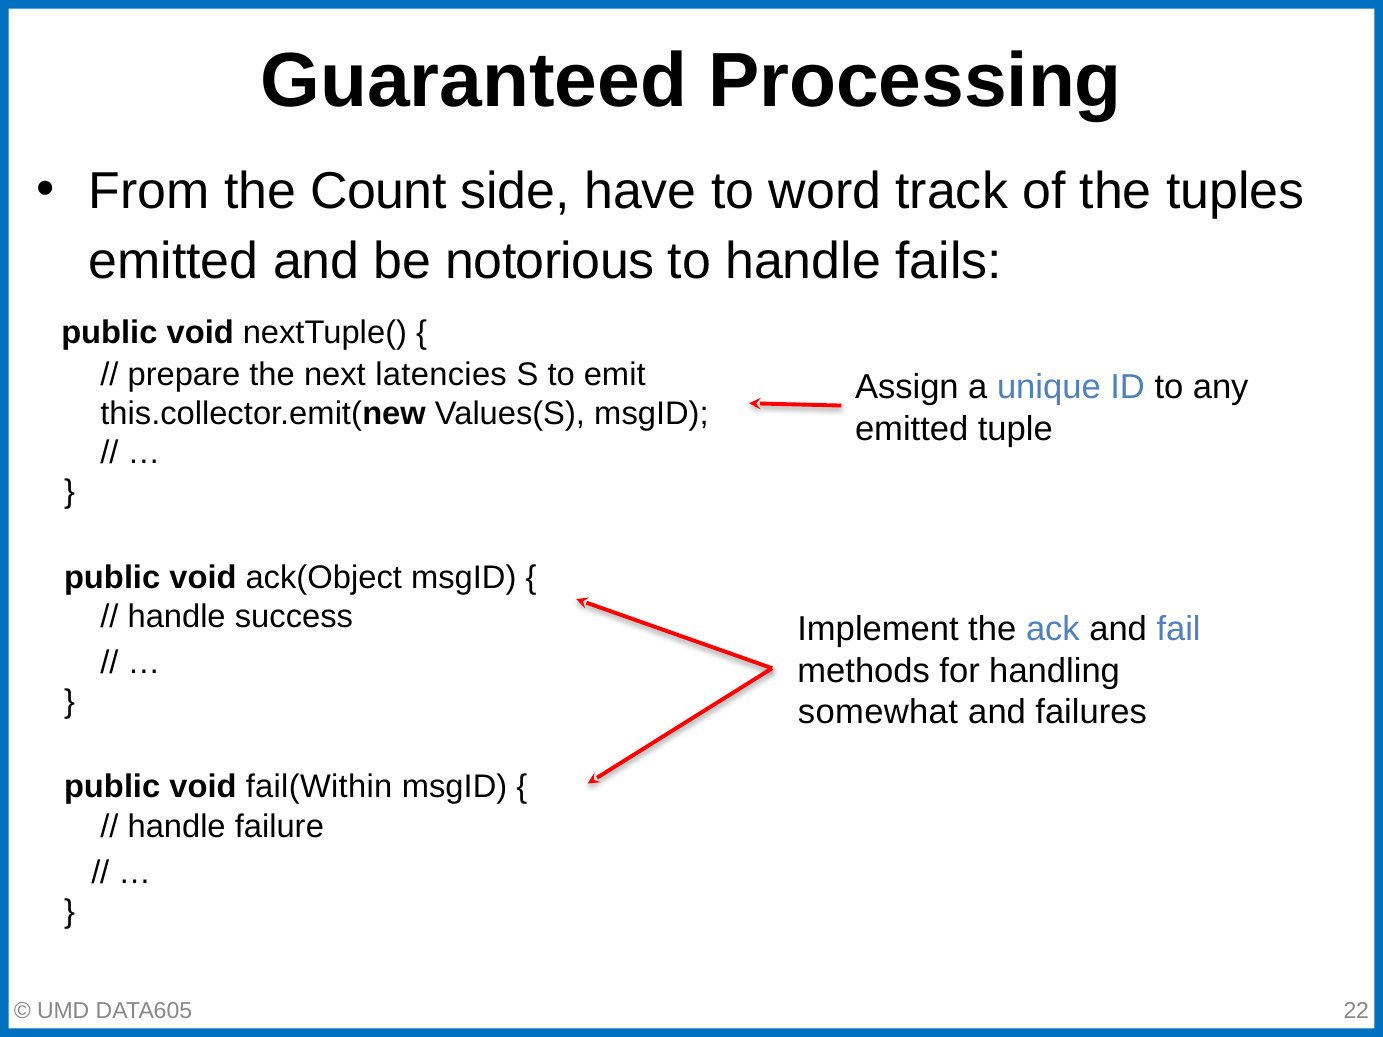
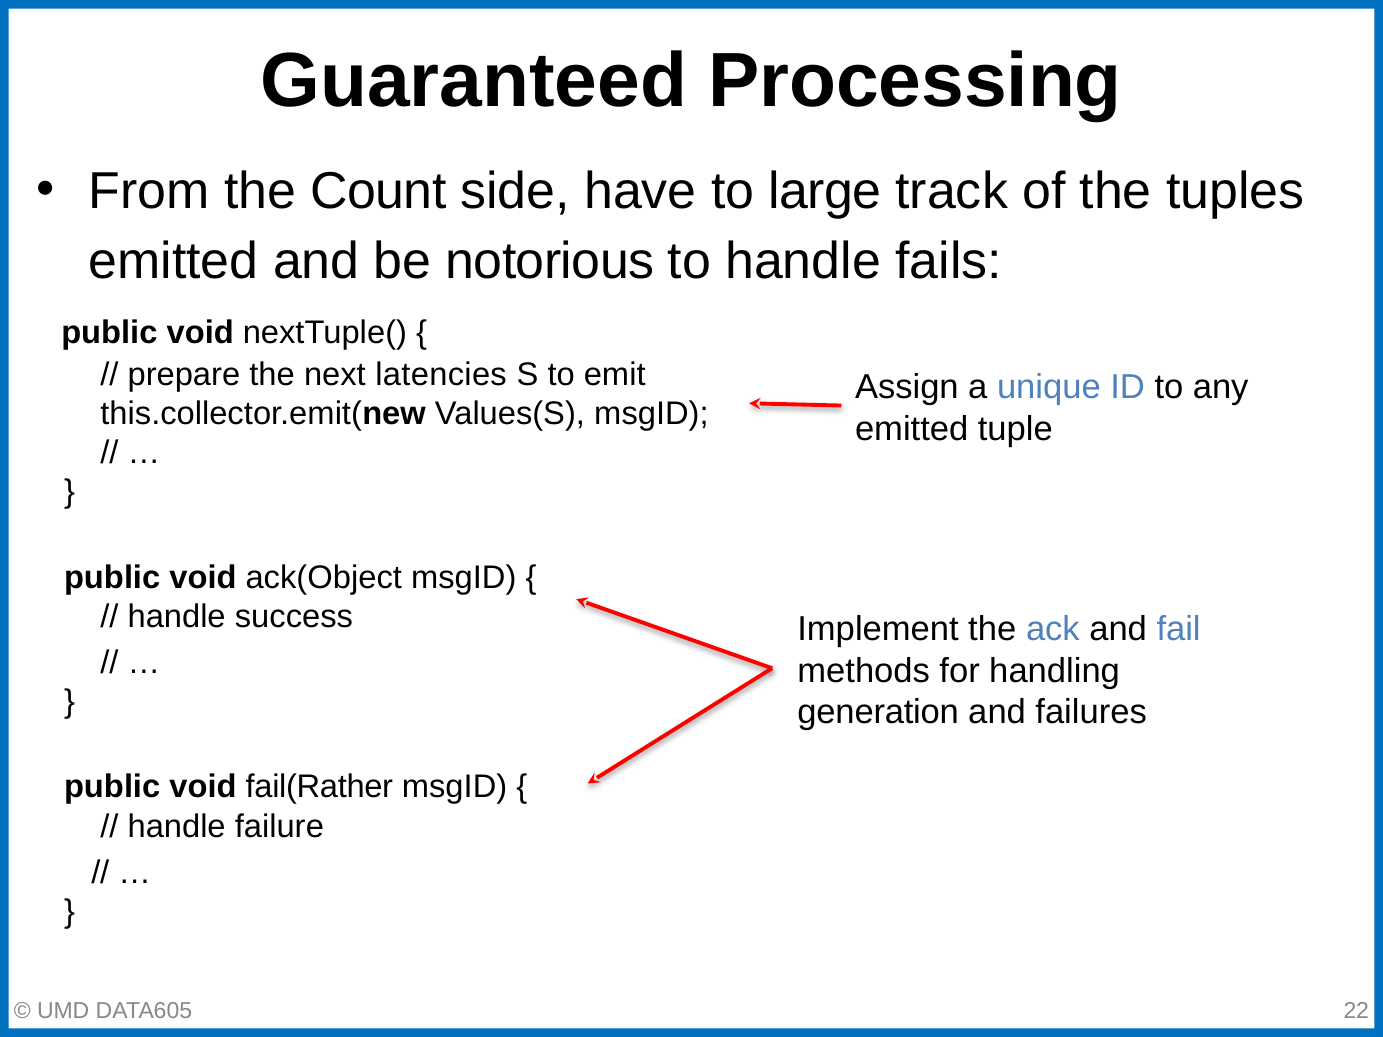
word: word -> large
somewhat: somewhat -> generation
fail(Within: fail(Within -> fail(Rather
